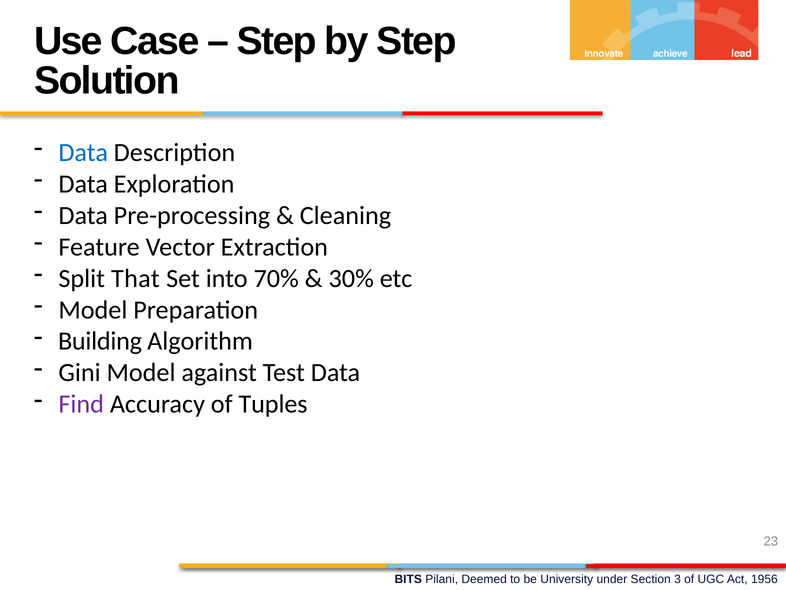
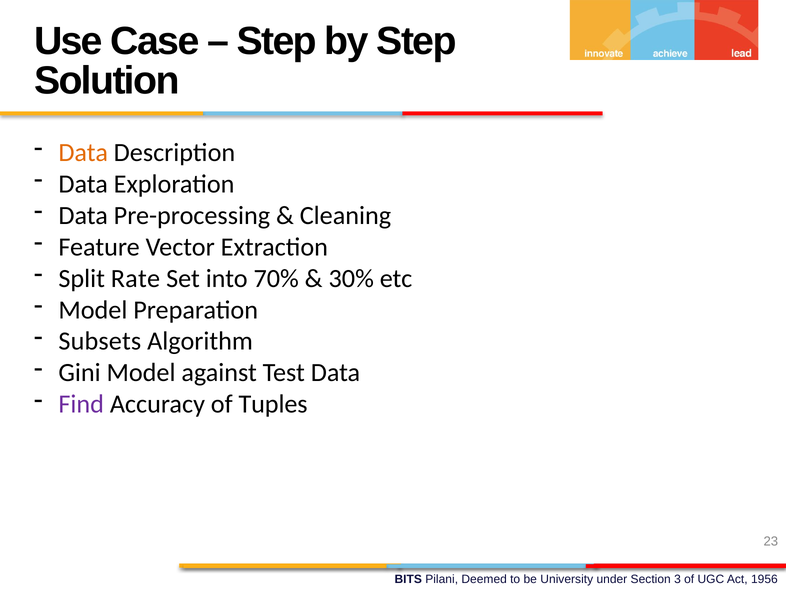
Data at (83, 152) colour: blue -> orange
That: That -> Rate
Building: Building -> Subsets
